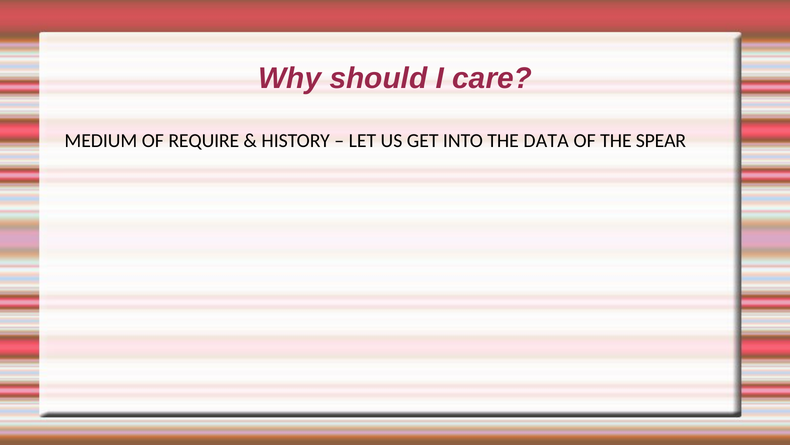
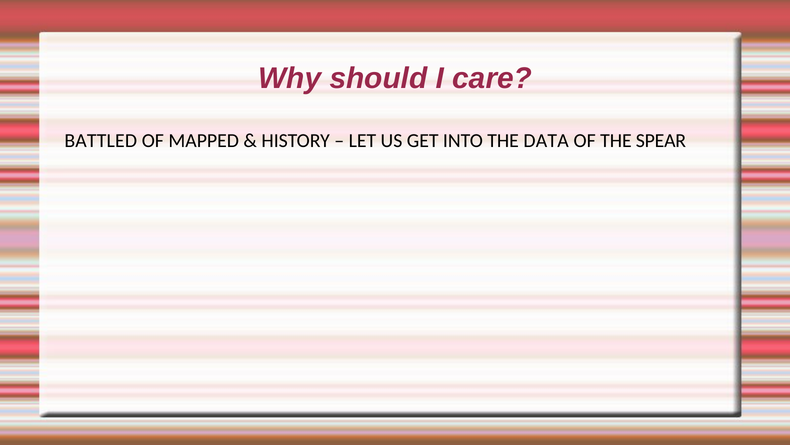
MEDIUM: MEDIUM -> BATTLED
REQUIRE: REQUIRE -> MAPPED
